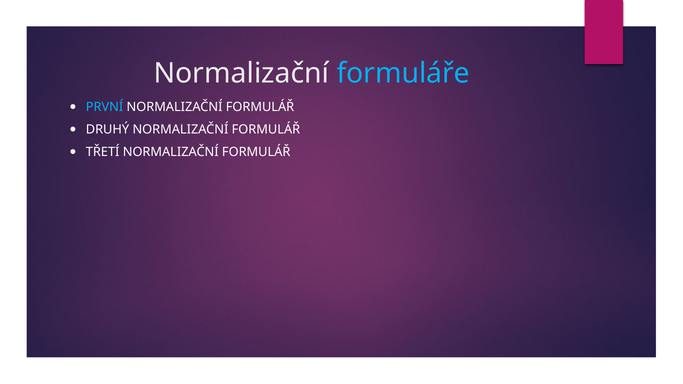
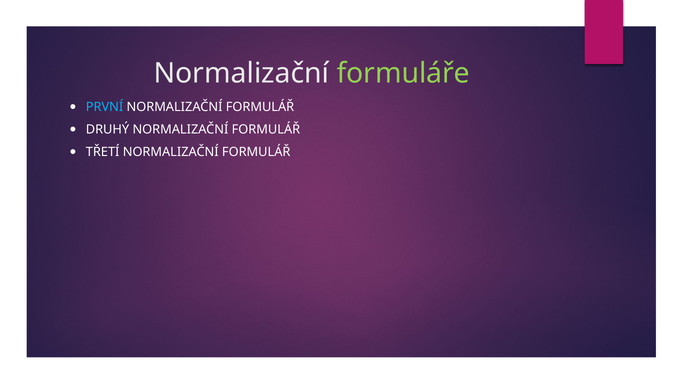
formuláře colour: light blue -> light green
